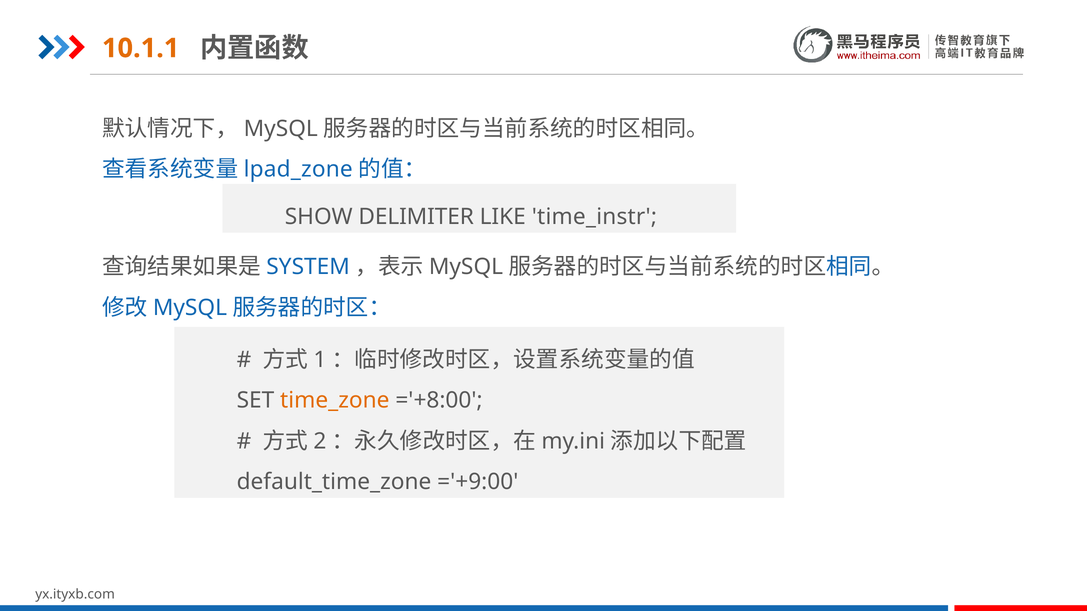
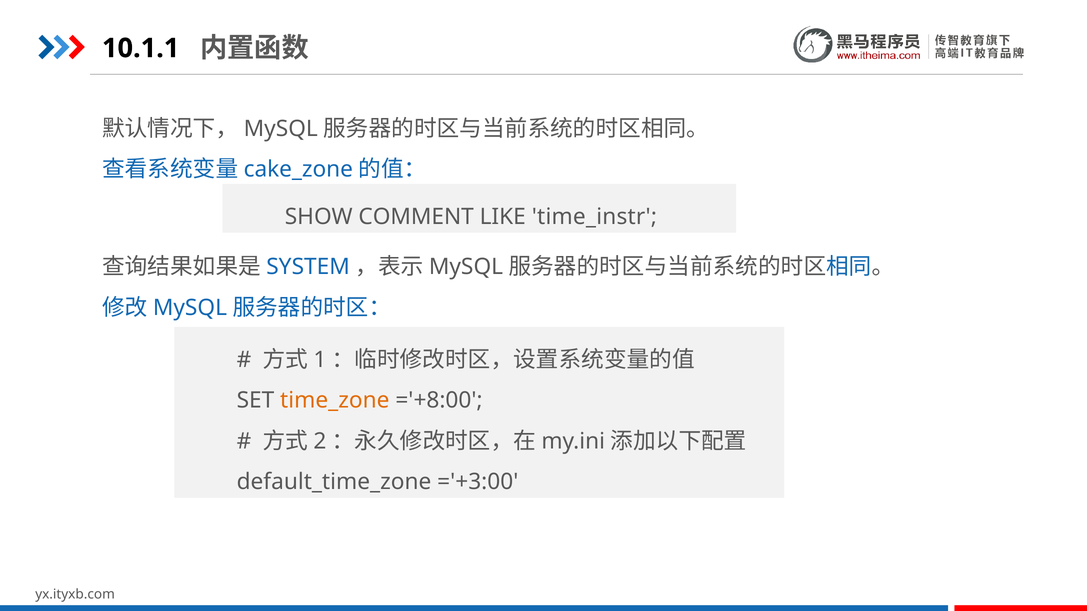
10.1.1 colour: orange -> black
lpad_zone: lpad_zone -> cake_zone
DELIMITER: DELIMITER -> COMMENT
='+9:00: ='+9:00 -> ='+3:00
